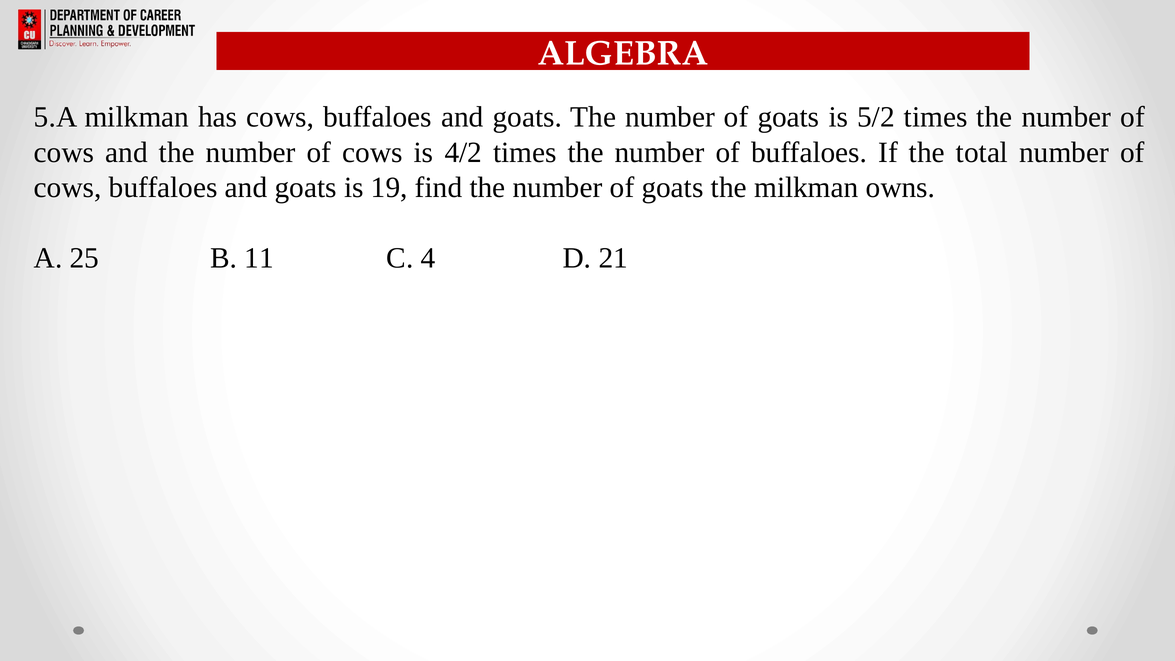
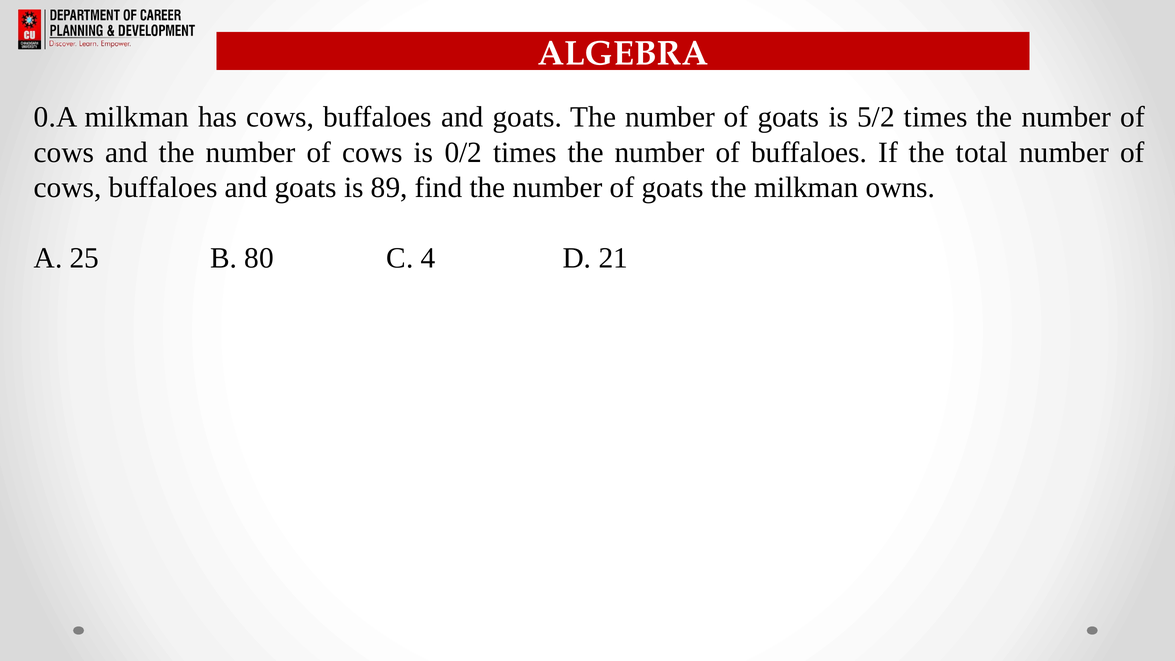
5.A: 5.A -> 0.A
4/2: 4/2 -> 0/2
19: 19 -> 89
11: 11 -> 80
